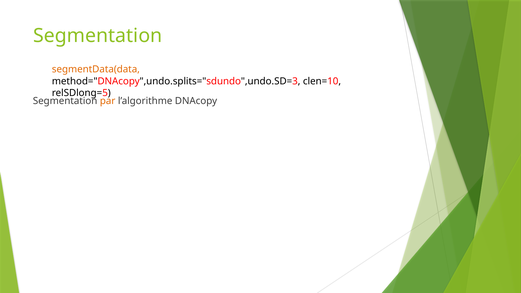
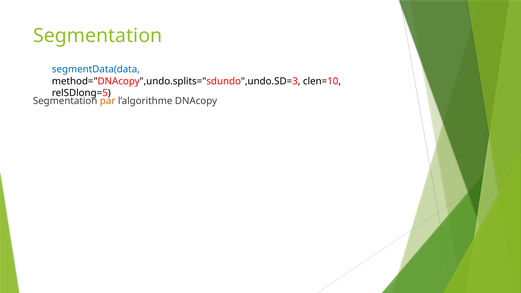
segmentData(data colour: orange -> blue
